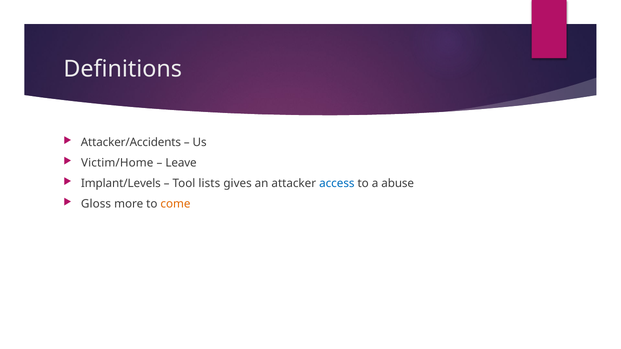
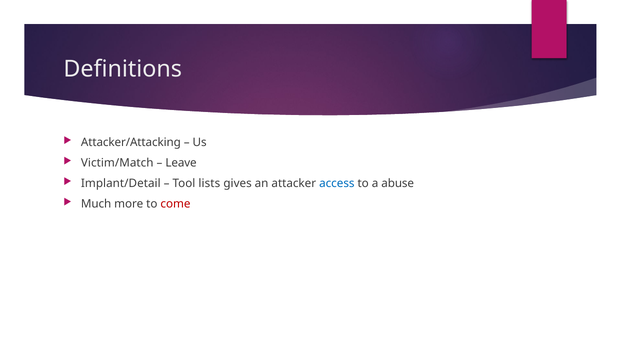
Attacker/Accidents: Attacker/Accidents -> Attacker/Attacking
Victim/Home: Victim/Home -> Victim/Match
Implant/Levels: Implant/Levels -> Implant/Detail
Gloss: Gloss -> Much
come colour: orange -> red
